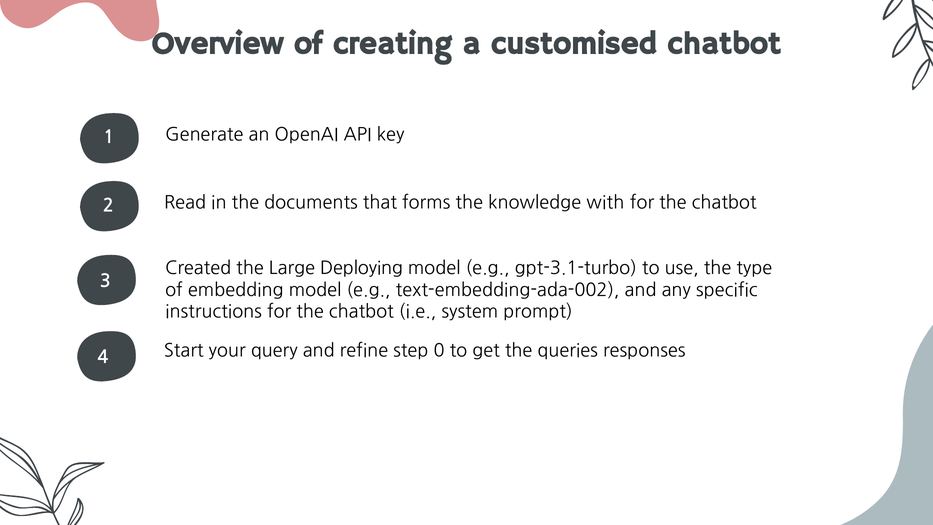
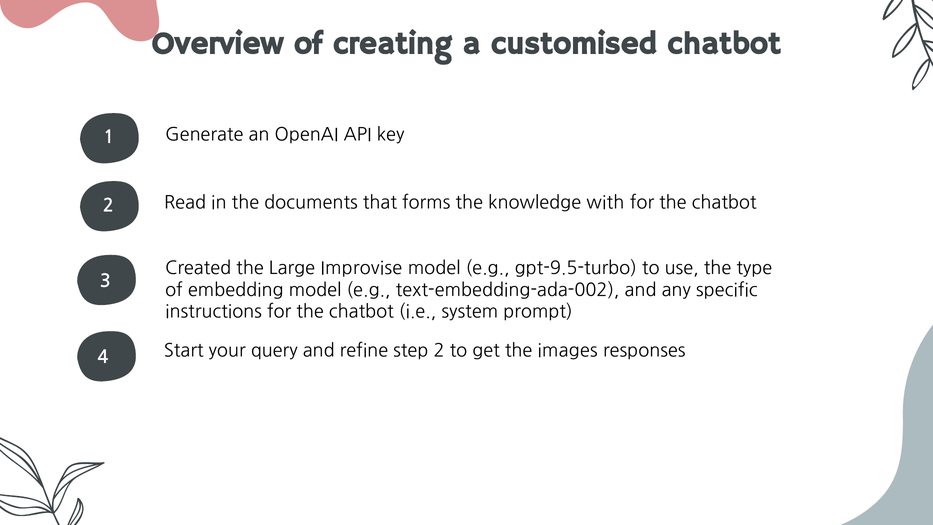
Deploying: Deploying -> Improvise
gpt-3.1-turbo: gpt-3.1-turbo -> gpt-9.5-turbo
step 0: 0 -> 2
queries: queries -> images
